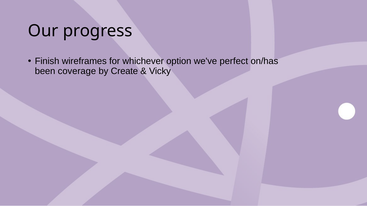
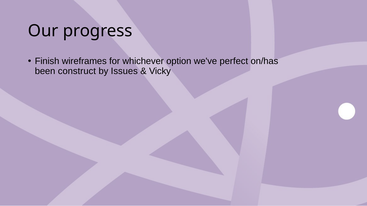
coverage: coverage -> construct
Create: Create -> Issues
